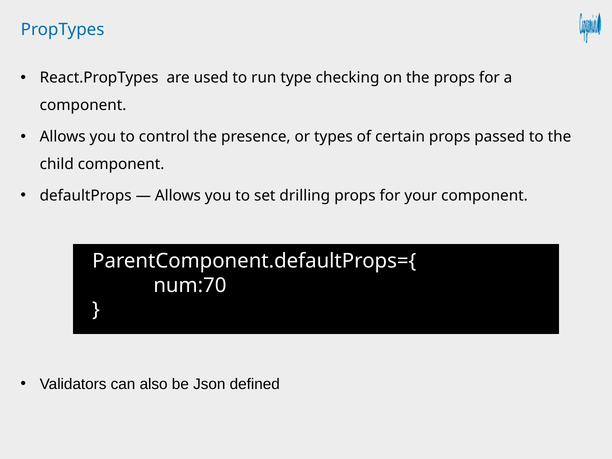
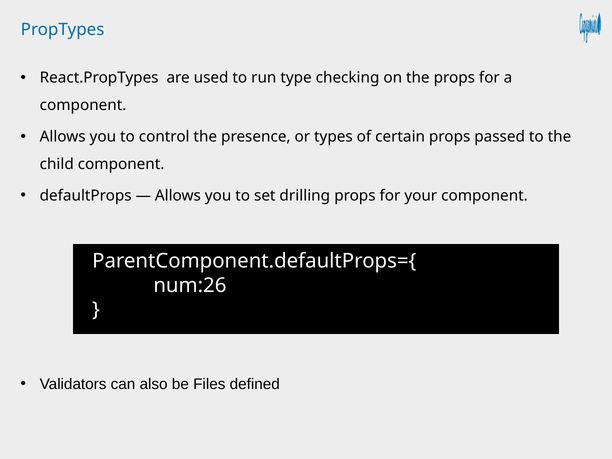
num:70: num:70 -> num:26
Json: Json -> Files
